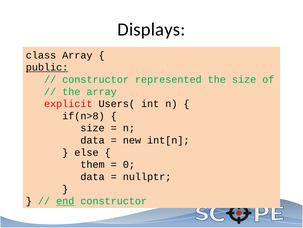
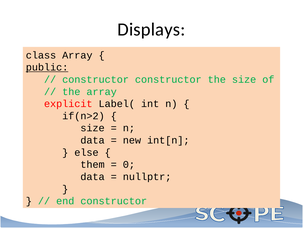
constructor represented: represented -> constructor
Users(: Users( -> Label(
if(n>8: if(n>8 -> if(n>2
end underline: present -> none
